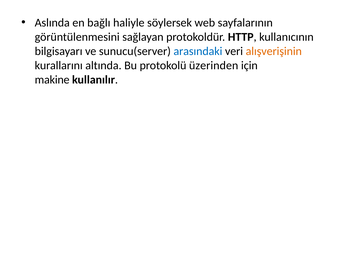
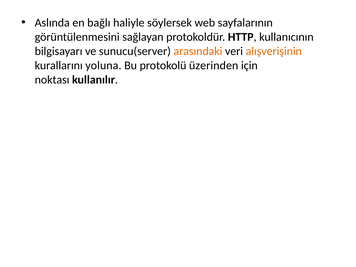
arasındaki colour: blue -> orange
altında: altında -> yoluna
makine: makine -> noktası
